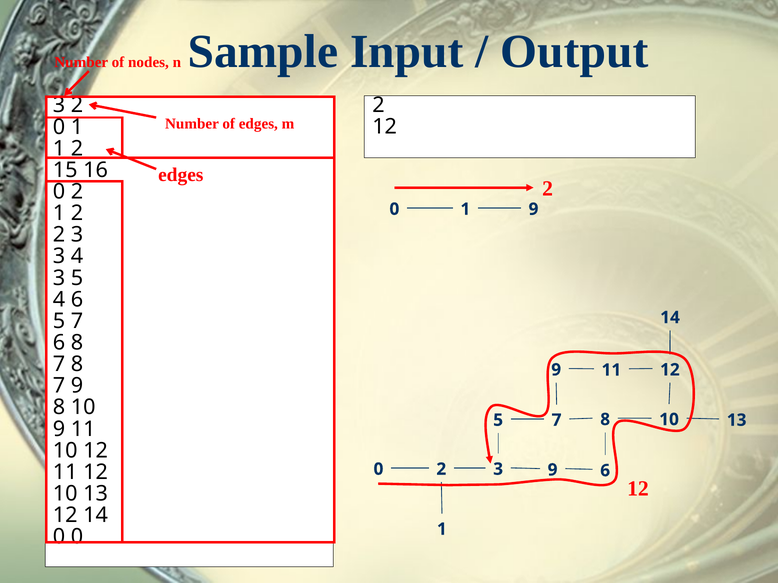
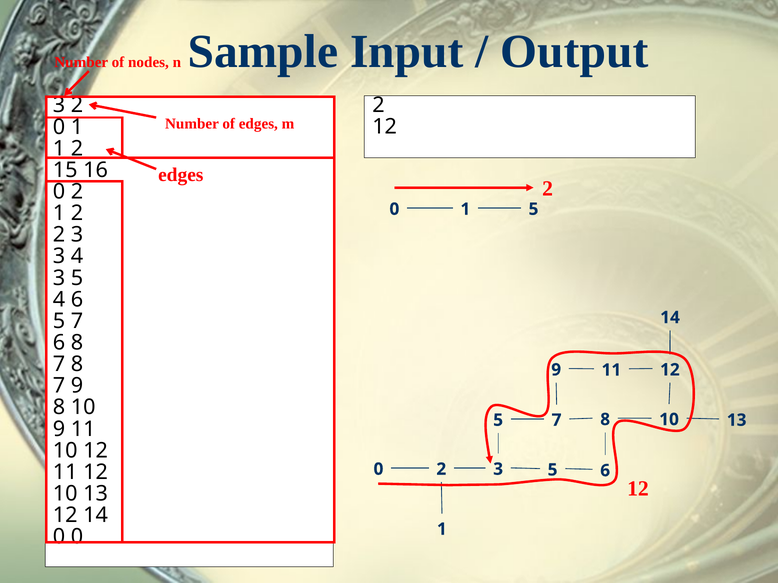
1 9: 9 -> 5
9 at (553, 470): 9 -> 5
